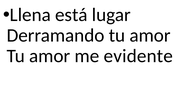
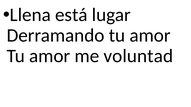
evidente: evidente -> voluntad
